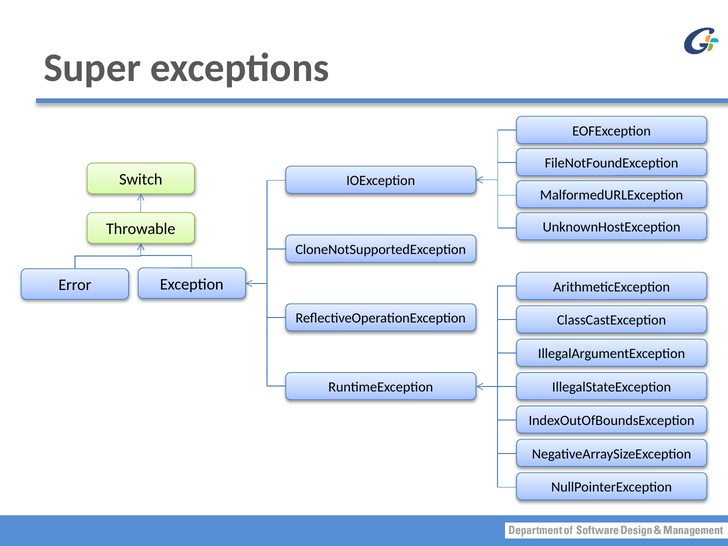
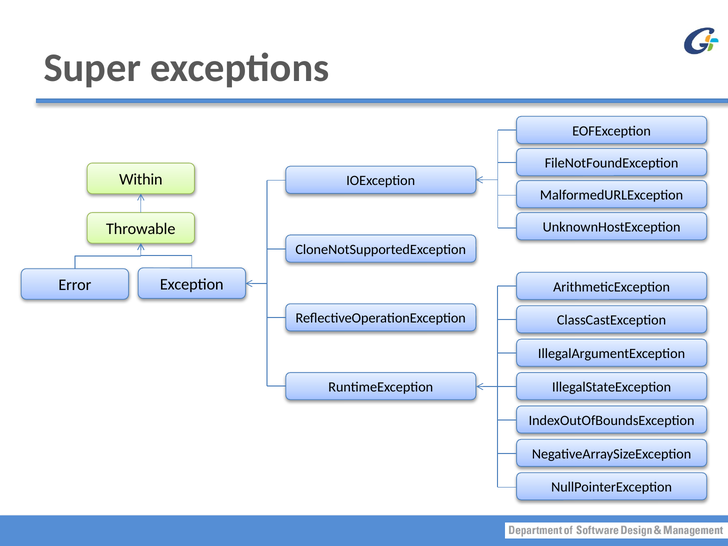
Switch: Switch -> Within
